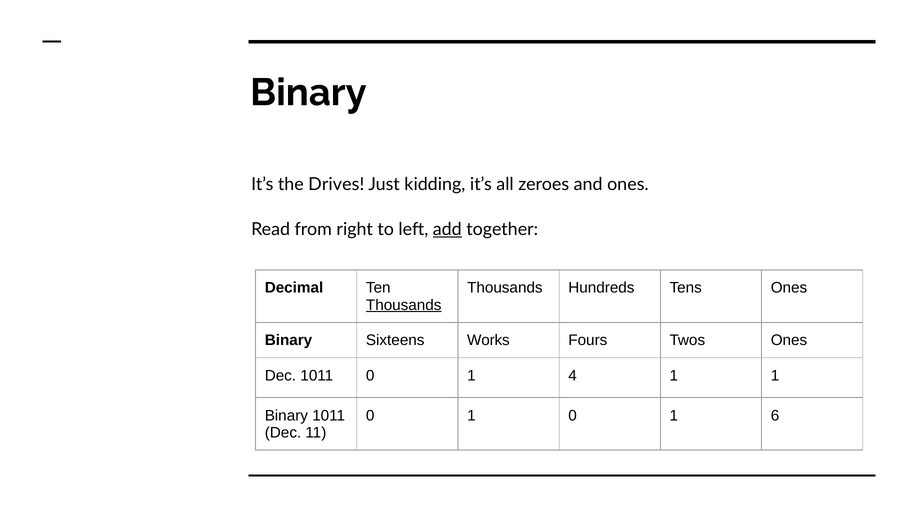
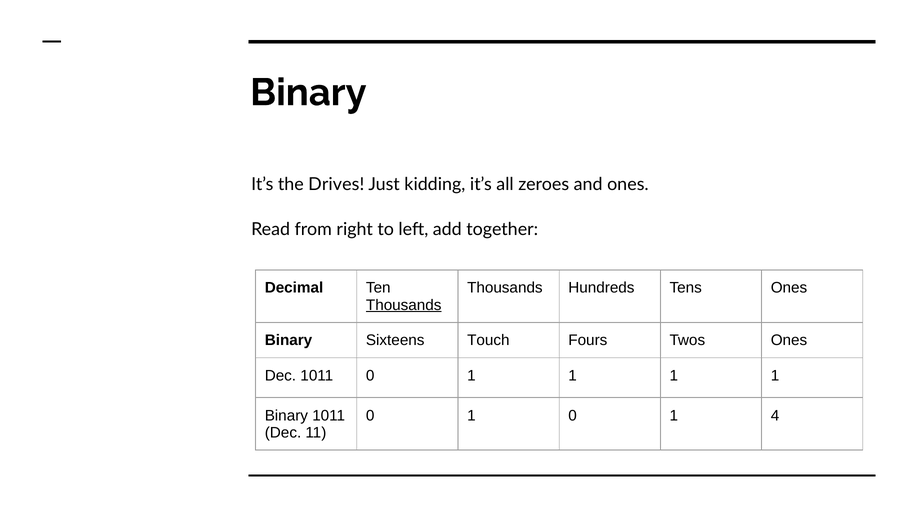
add underline: present -> none
Works: Works -> Touch
0 1 4: 4 -> 1
6: 6 -> 4
